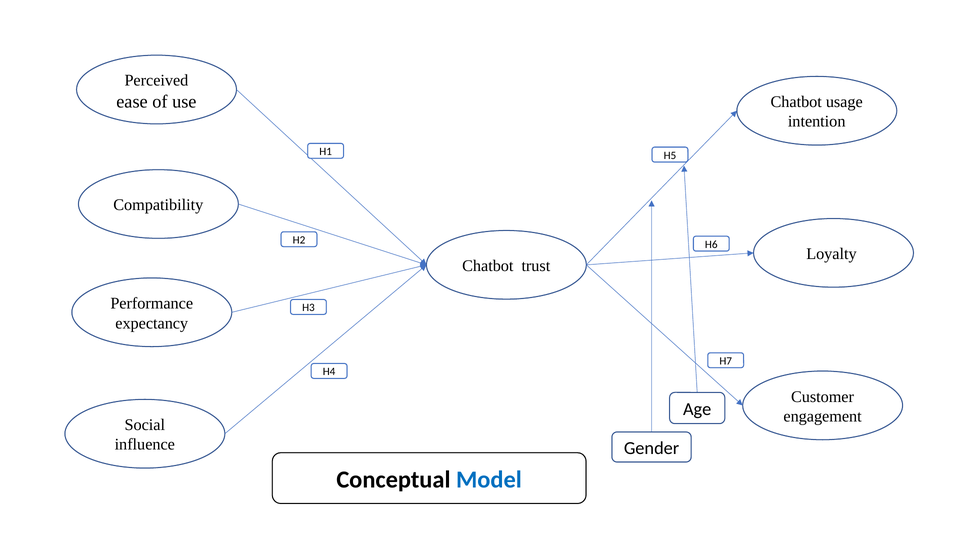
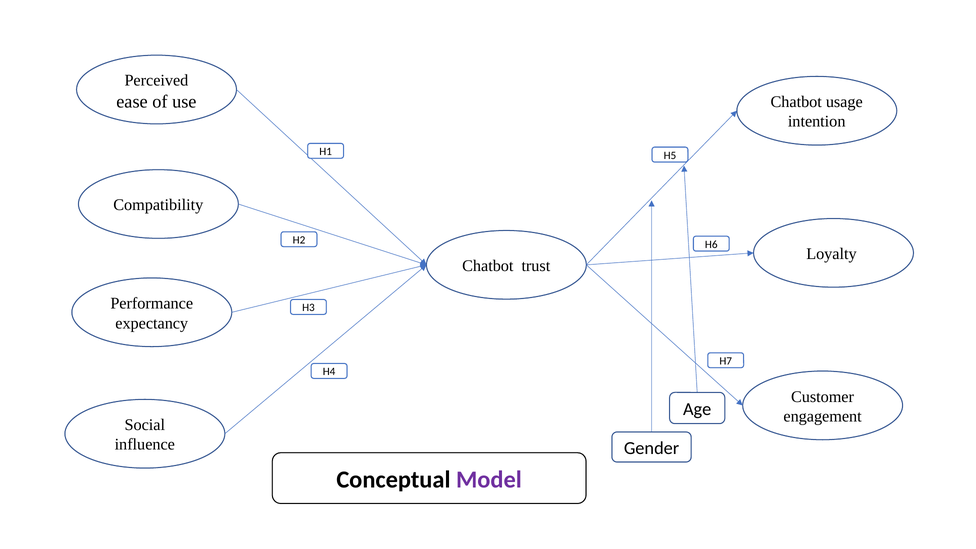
Model colour: blue -> purple
